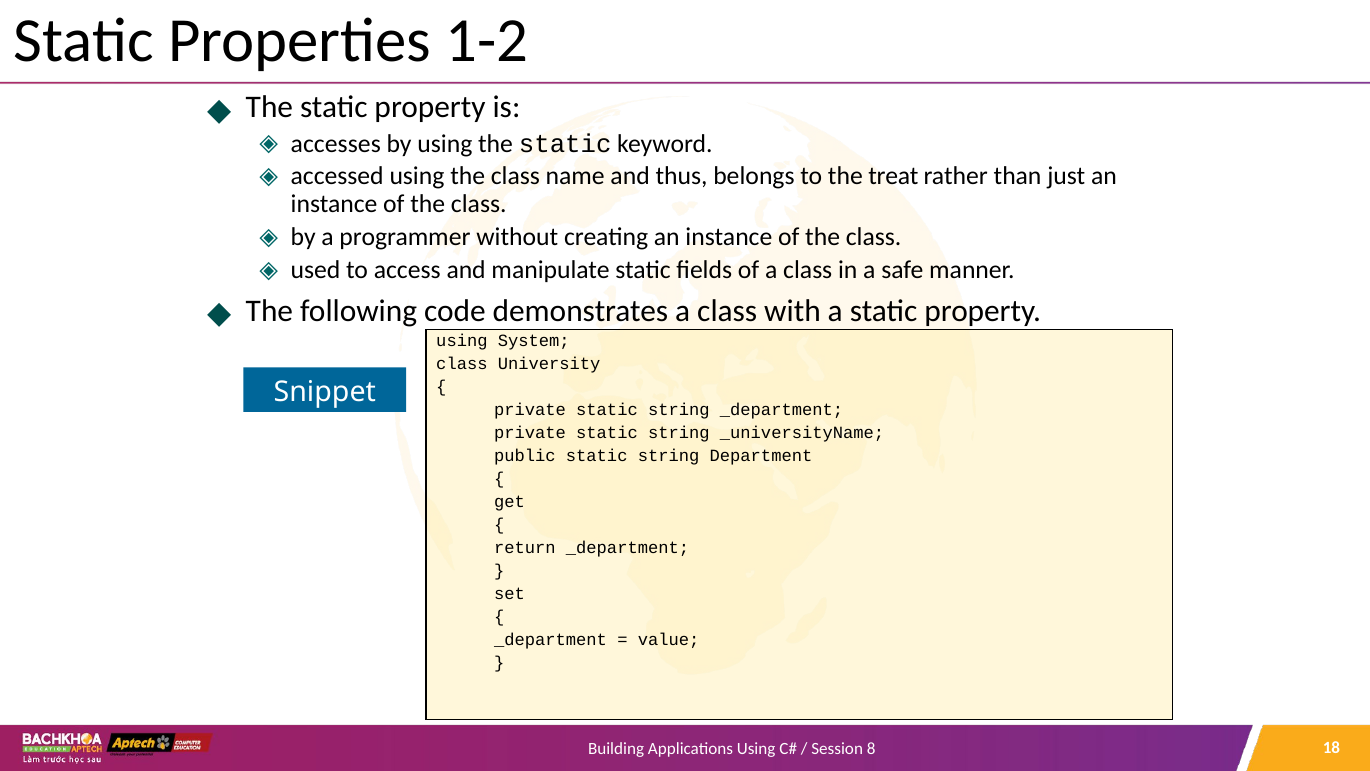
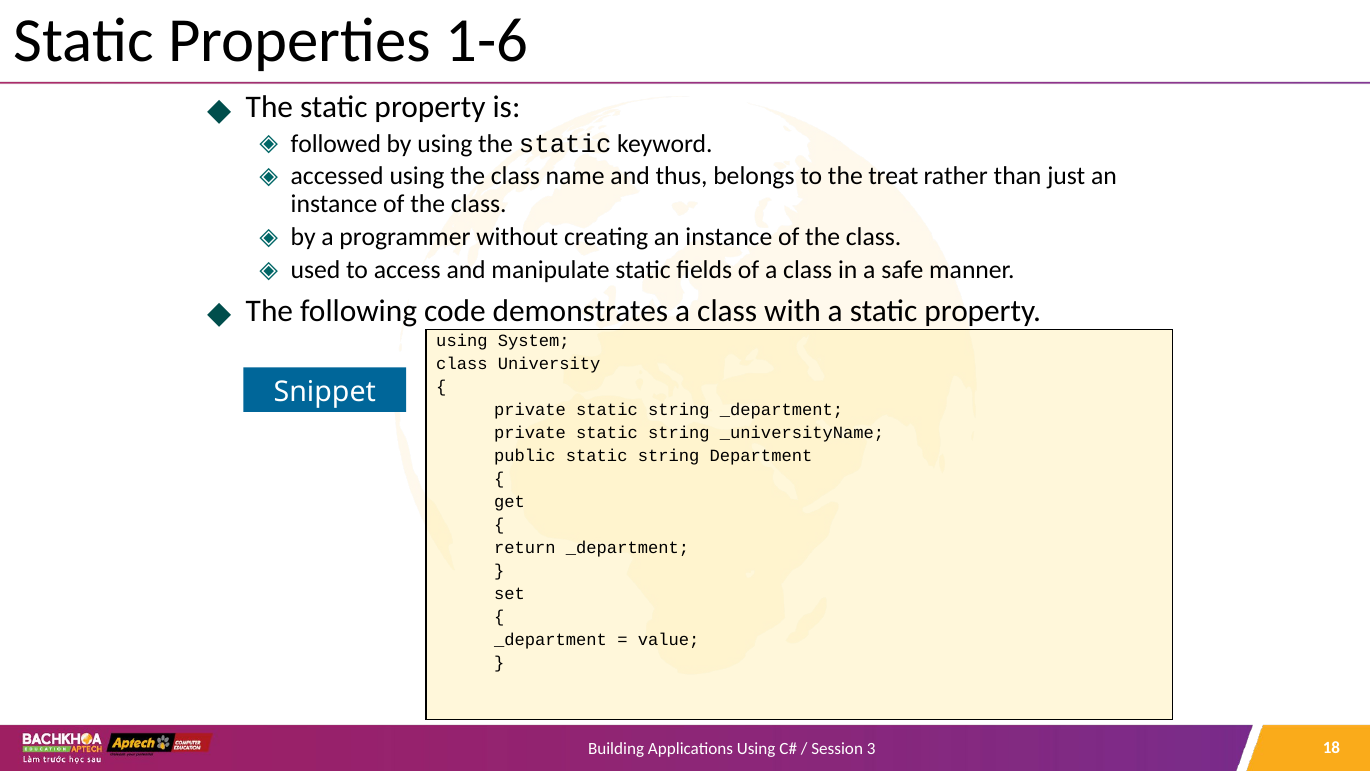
1-2: 1-2 -> 1-6
accesses: accesses -> followed
8: 8 -> 3
